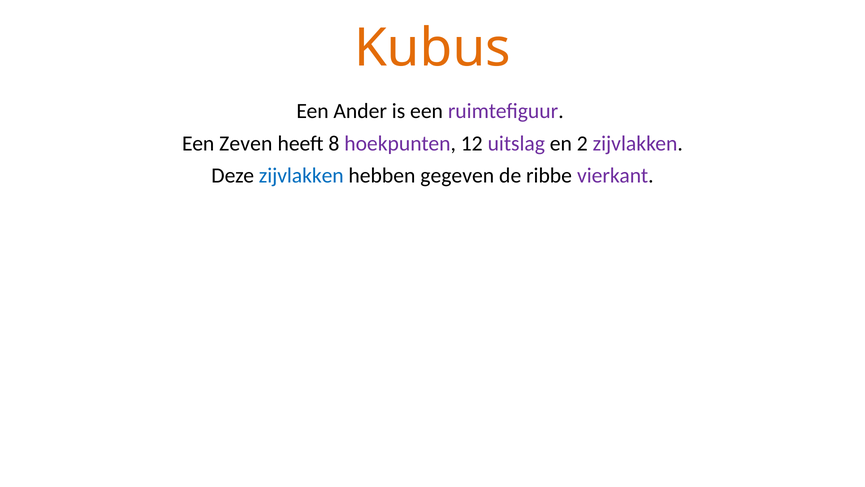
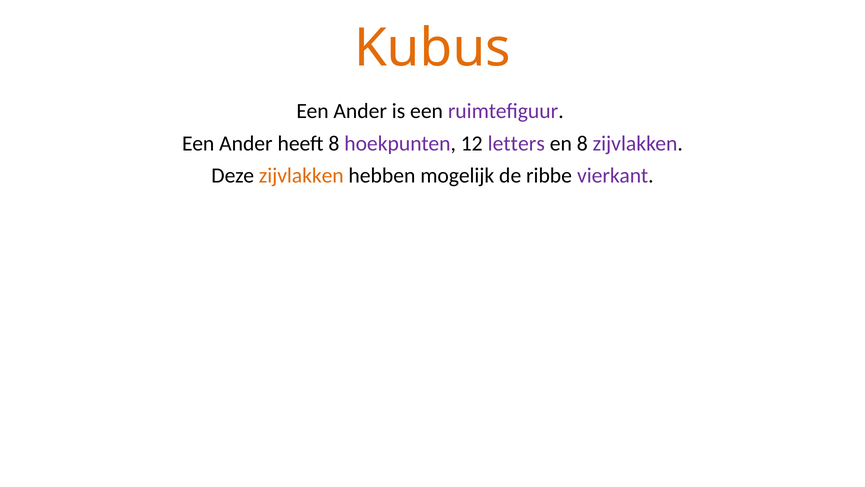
Zeven at (246, 143): Zeven -> Ander
uitslag: uitslag -> letters
en 2: 2 -> 8
zijvlakken at (301, 176) colour: blue -> orange
gegeven: gegeven -> mogelijk
